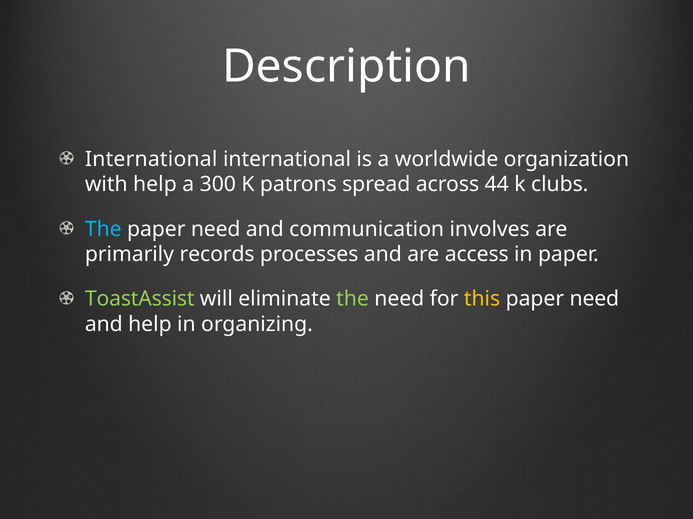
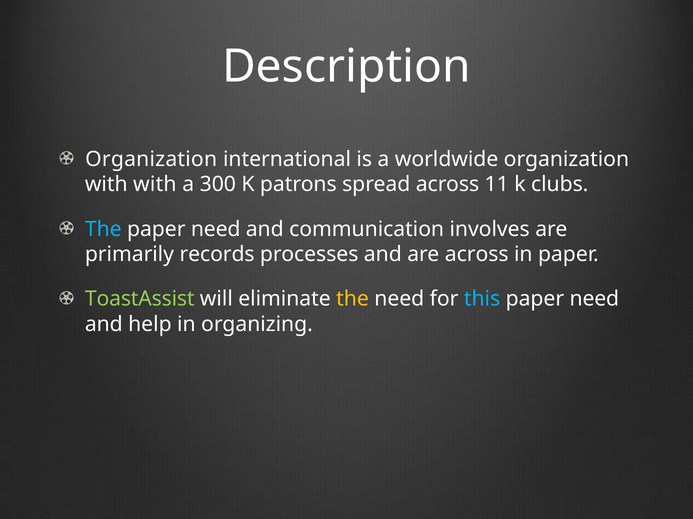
International at (151, 159): International -> Organization
with help: help -> with
44: 44 -> 11
are access: access -> across
the at (353, 299) colour: light green -> yellow
this colour: yellow -> light blue
